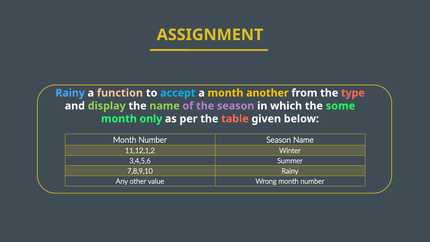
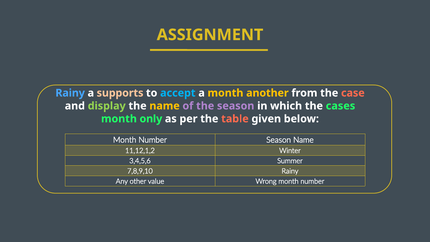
function: function -> supports
type: type -> case
name at (165, 106) colour: light green -> yellow
some: some -> cases
